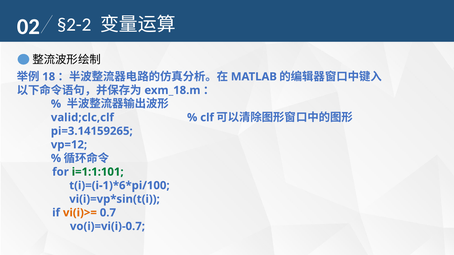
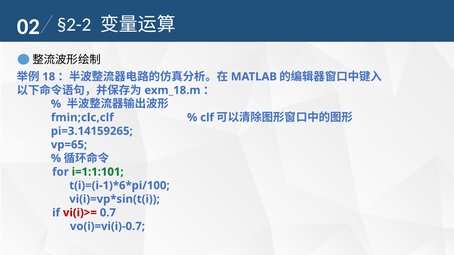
valid;clc,clf: valid;clc,clf -> fmin;clc,clf
vp=12: vp=12 -> vp=65
vi(i)>= colour: orange -> red
